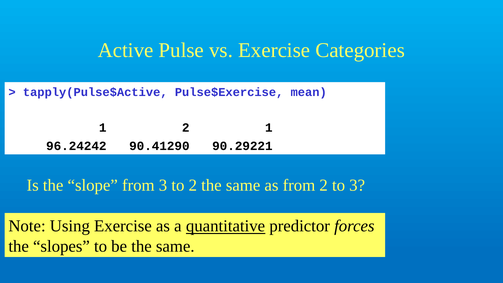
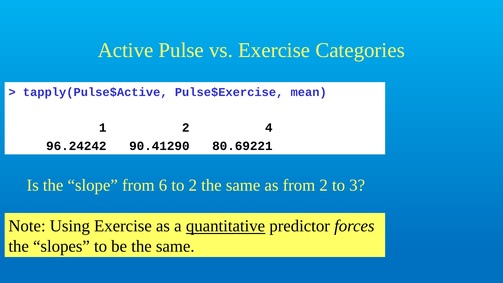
2 1: 1 -> 4
90.29221: 90.29221 -> 80.69221
from 3: 3 -> 6
